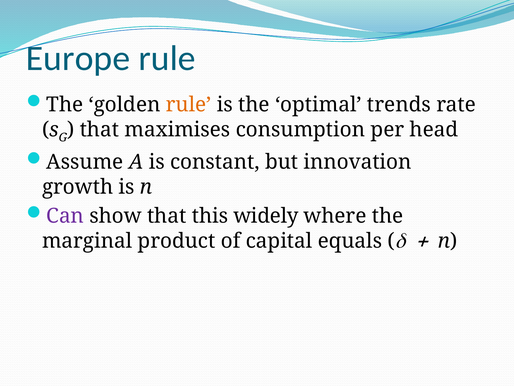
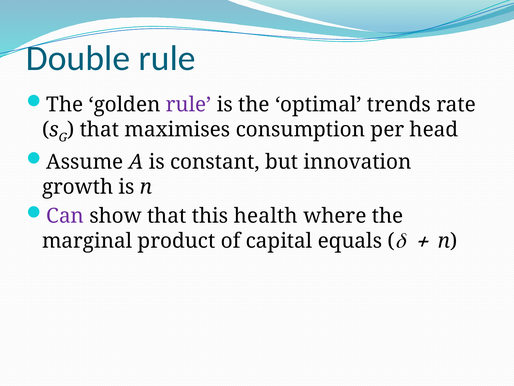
Europe: Europe -> Double
rule at (189, 105) colour: orange -> purple
widely: widely -> health
